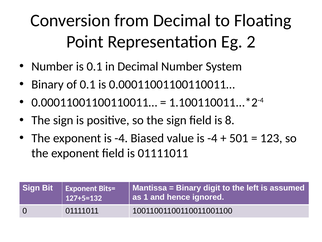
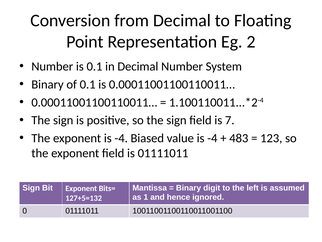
8: 8 -> 7
501: 501 -> 483
